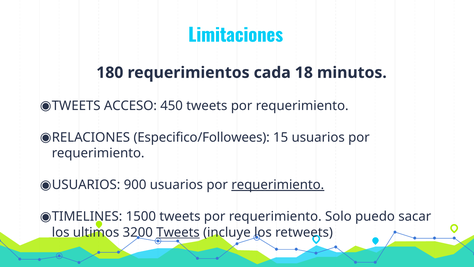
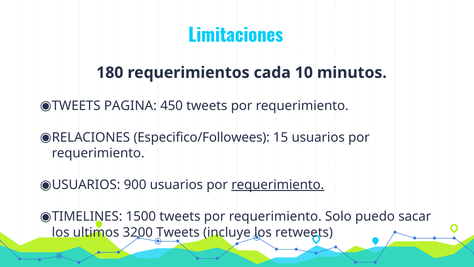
18: 18 -> 10
ACCESO: ACCESO -> PAGINA
Tweets at (178, 232) underline: present -> none
